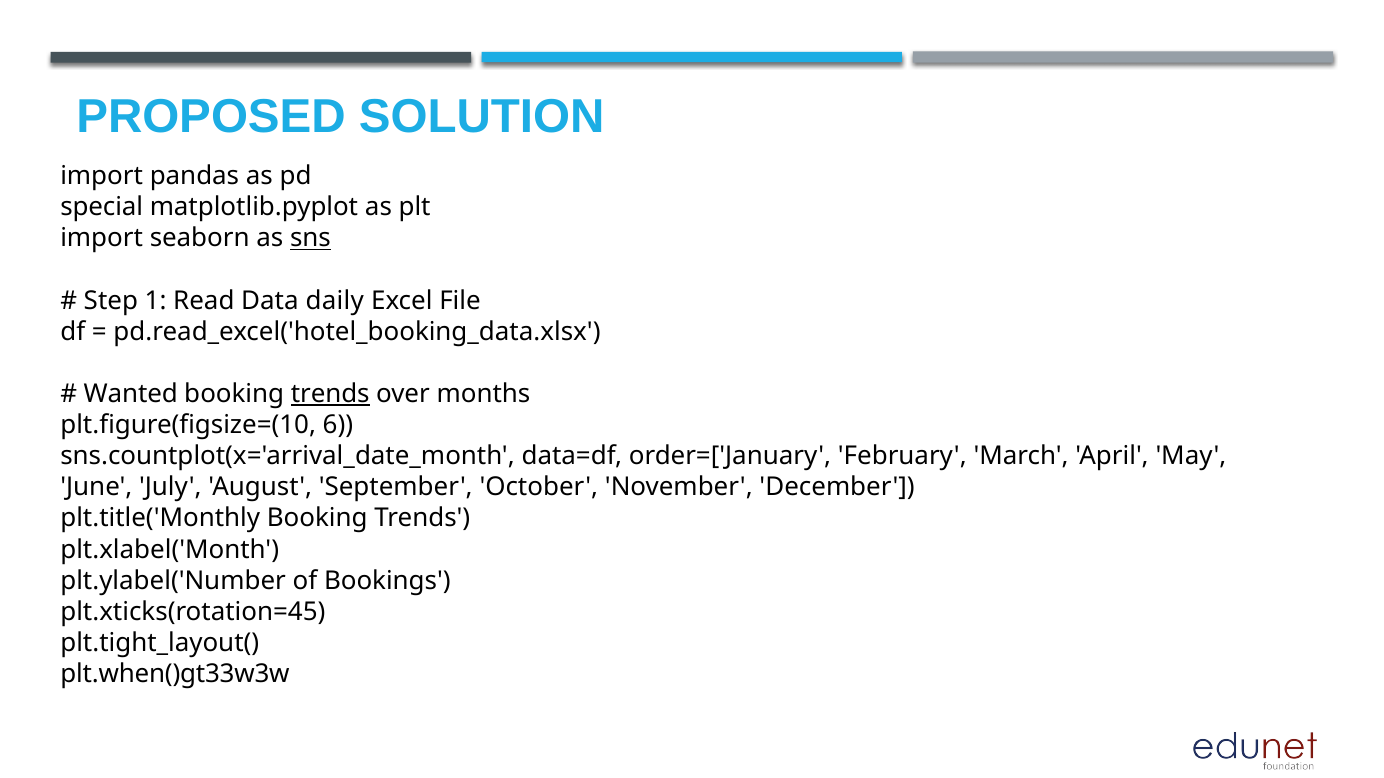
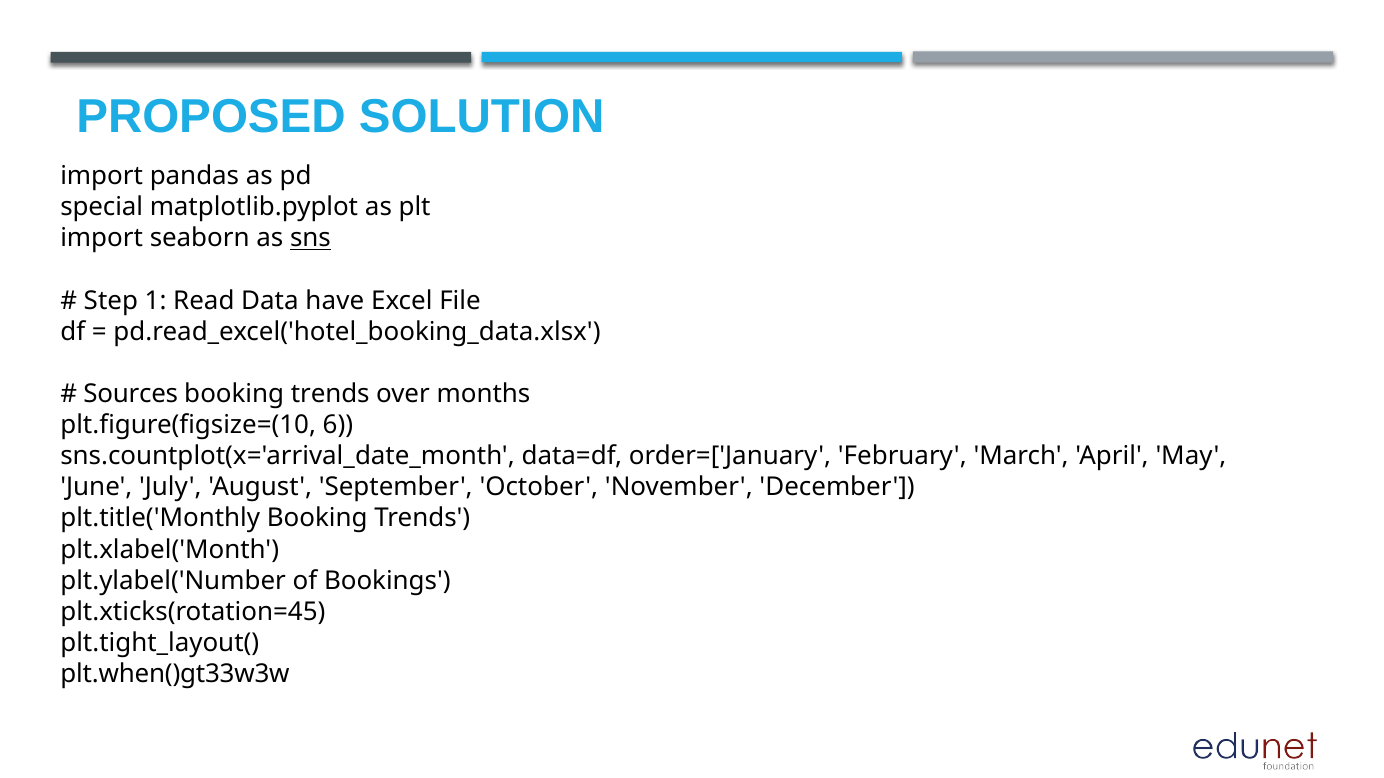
daily: daily -> have
Wanted: Wanted -> Sources
trends at (330, 394) underline: present -> none
